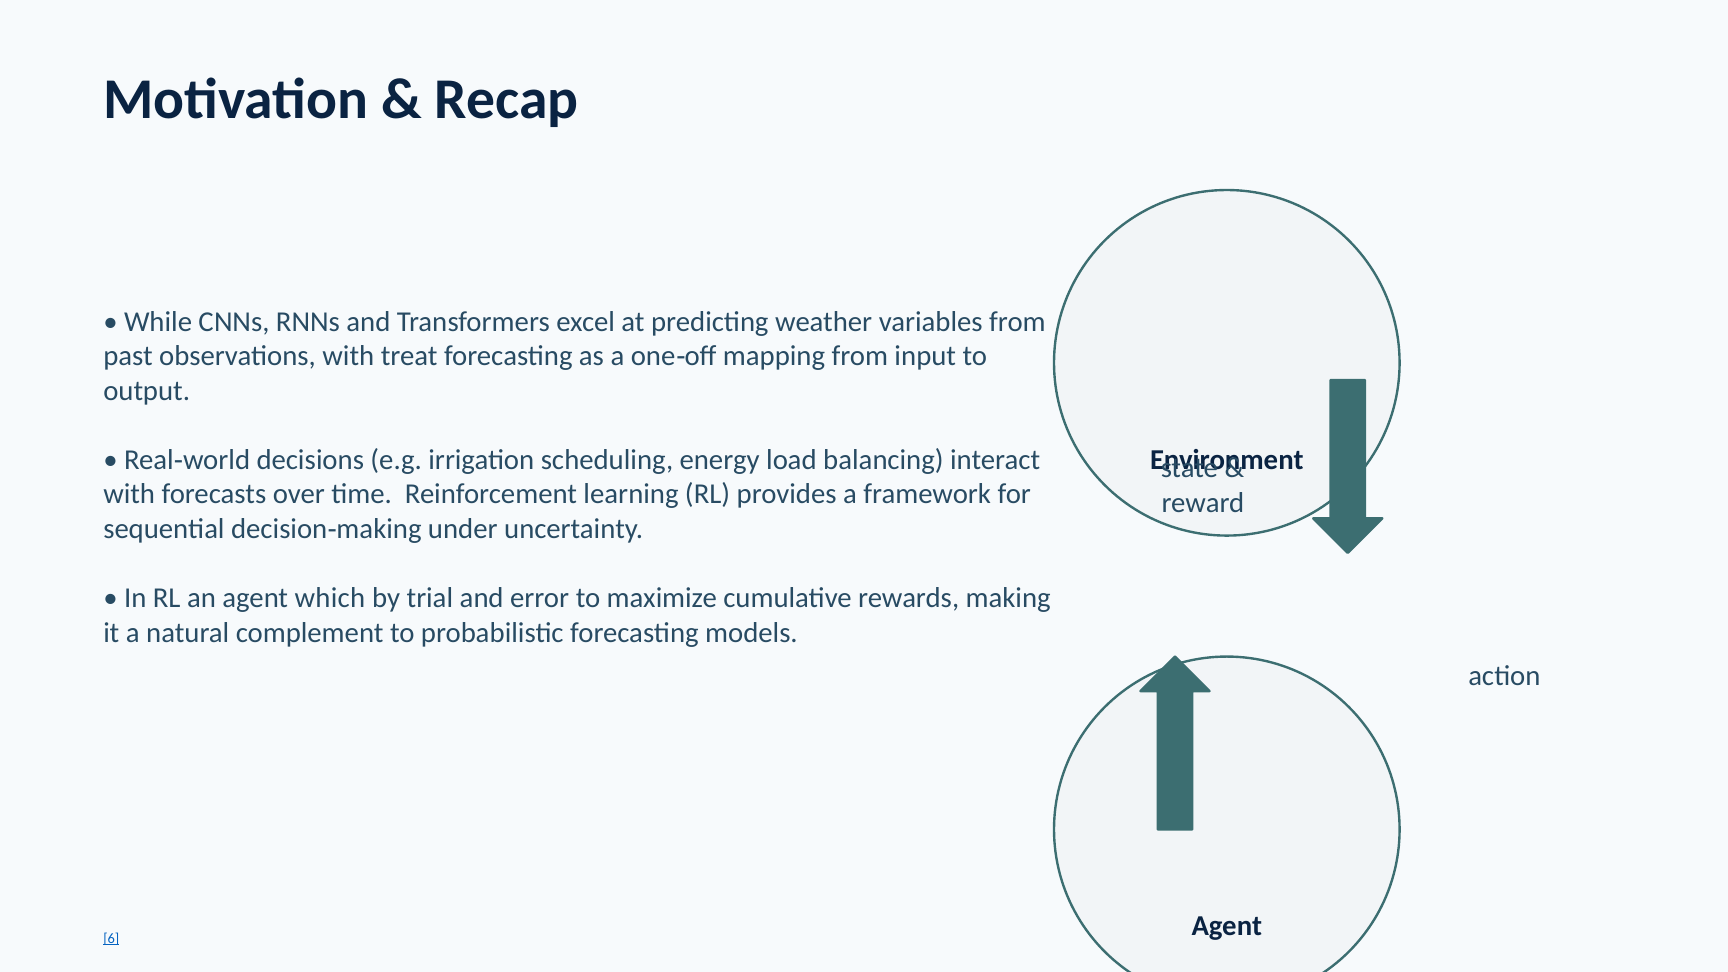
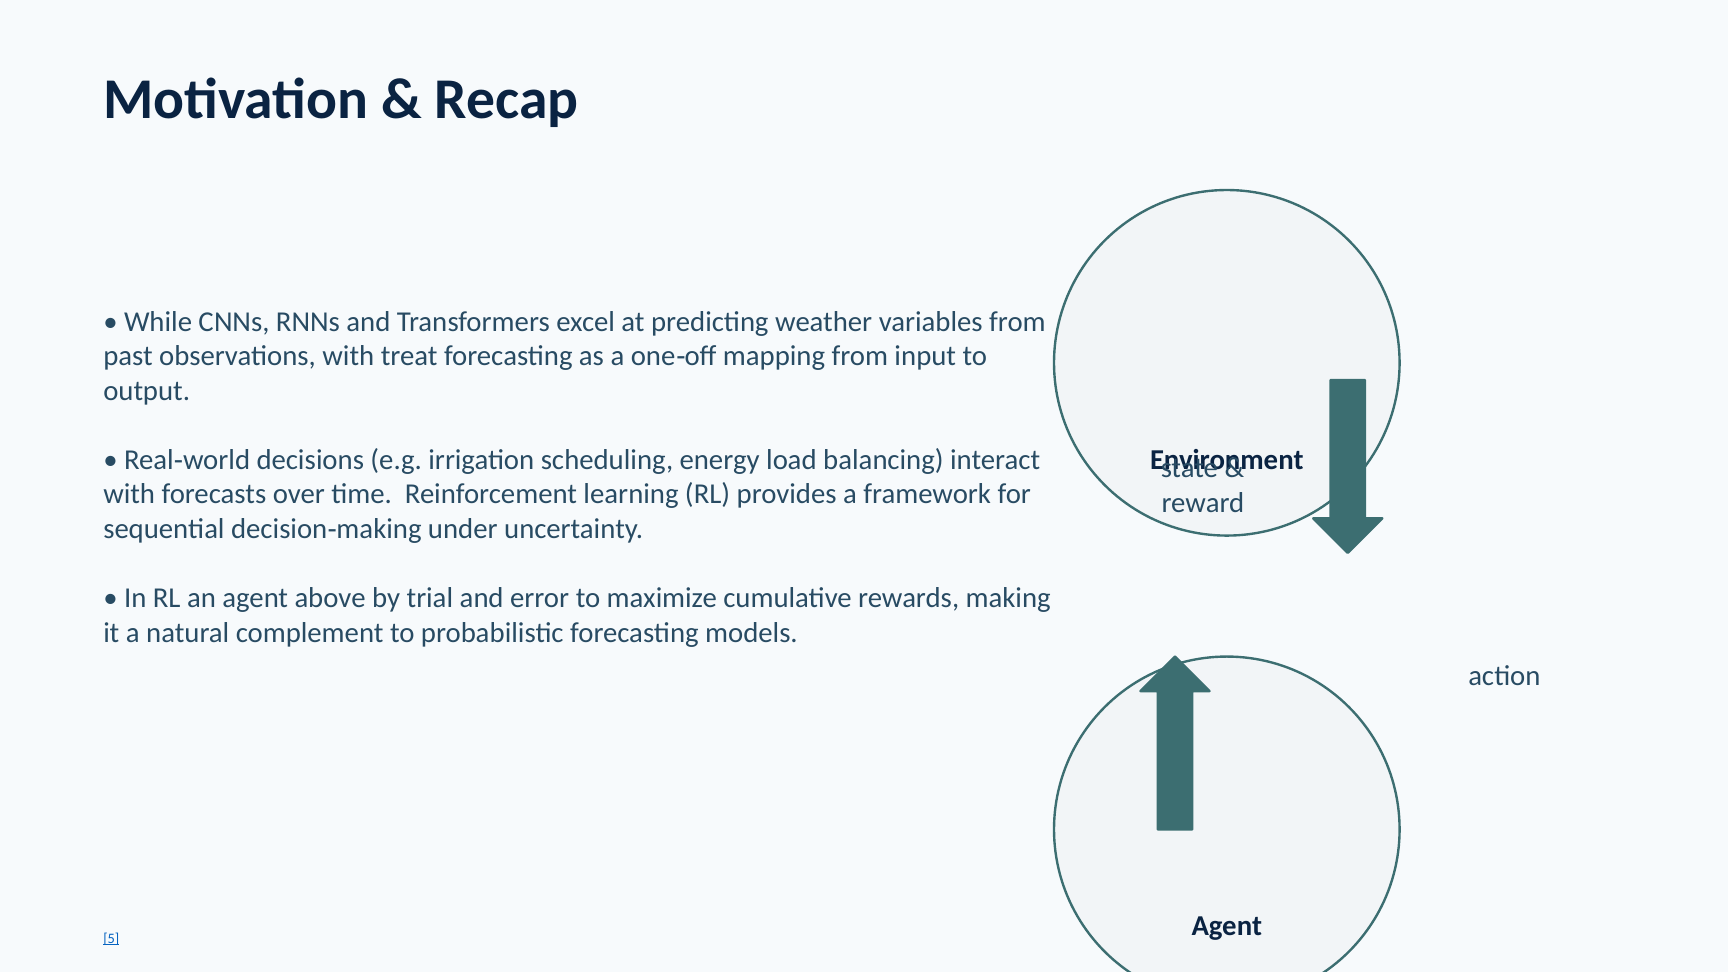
which: which -> above
6: 6 -> 5
